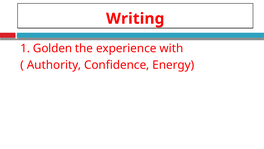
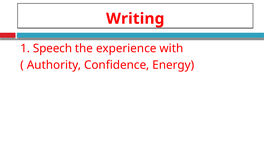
Golden: Golden -> Speech
